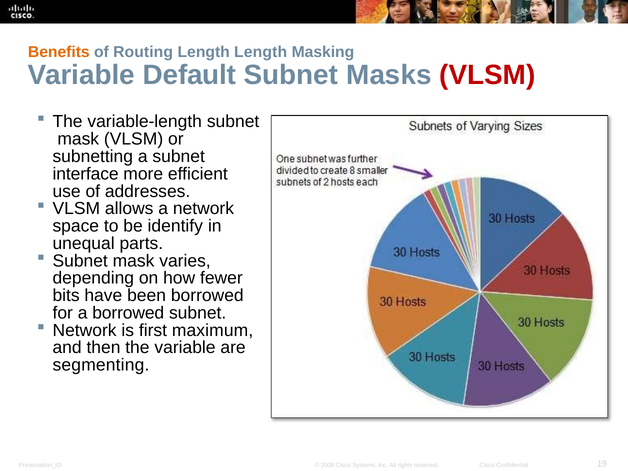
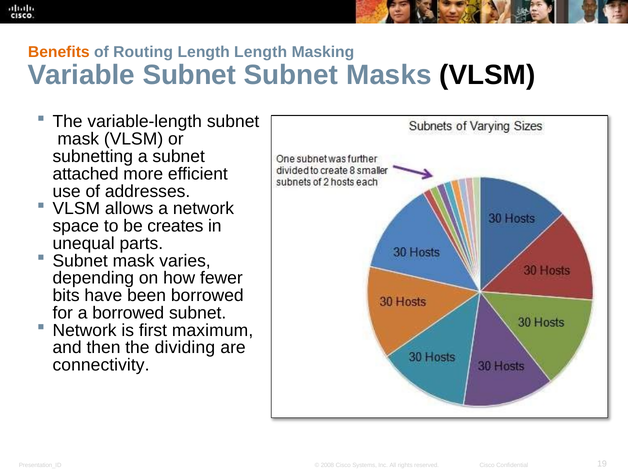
Variable Default: Default -> Subnet
VLSM at (487, 75) colour: red -> black
interface: interface -> attached
identify: identify -> creates
the variable: variable -> dividing
segmenting: segmenting -> connectivity
